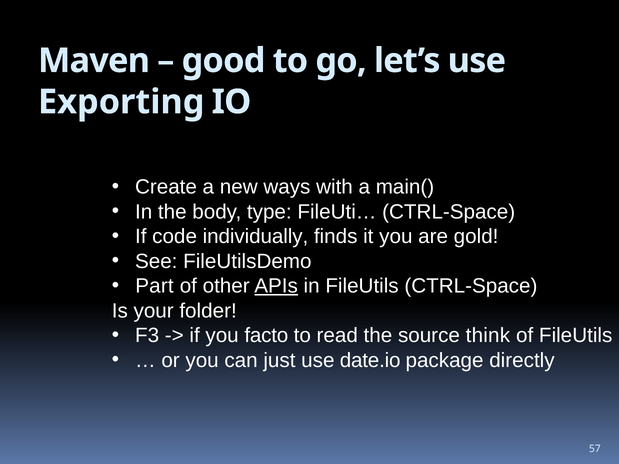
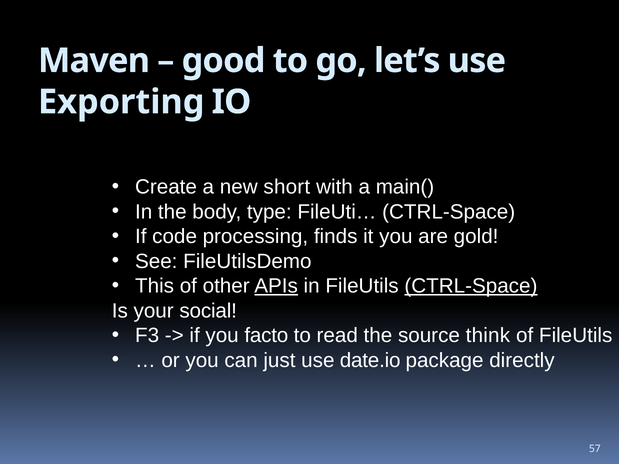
ways: ways -> short
individually: individually -> processing
Part: Part -> This
CTRL-Space at (471, 286) underline: none -> present
folder: folder -> social
